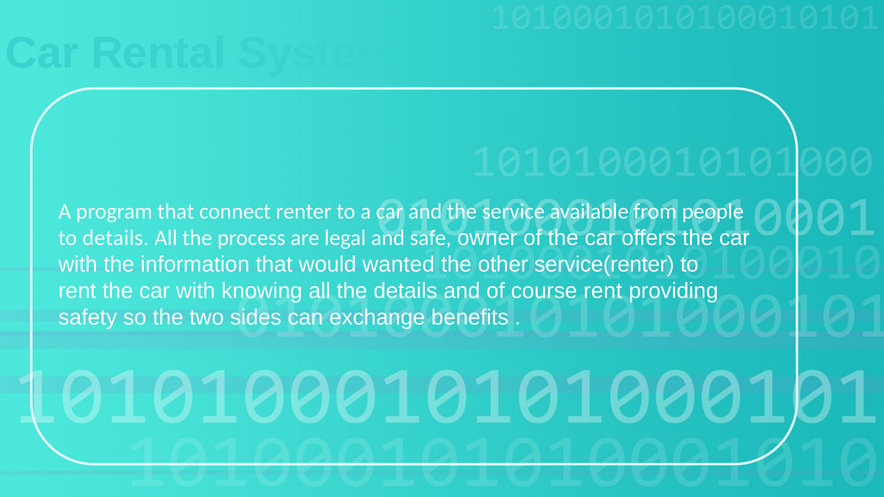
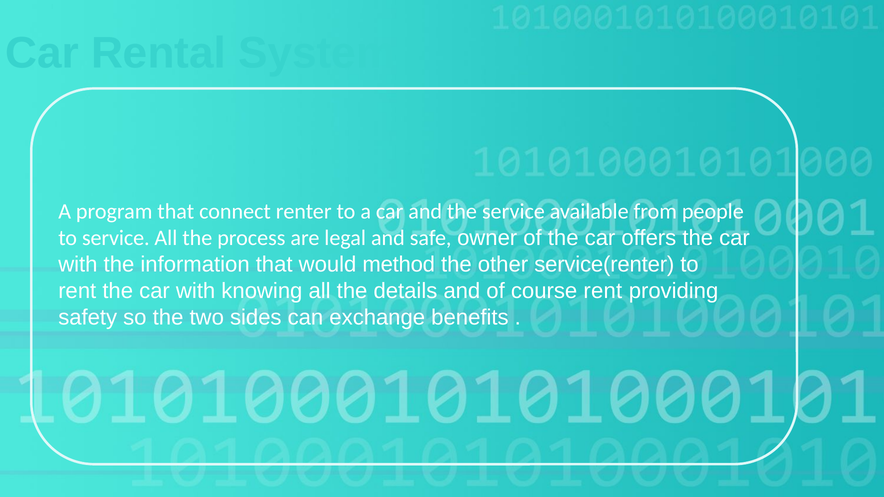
to details: details -> service
wanted: wanted -> method
